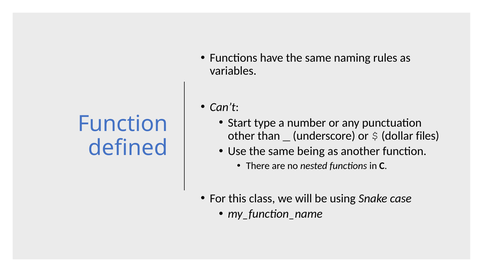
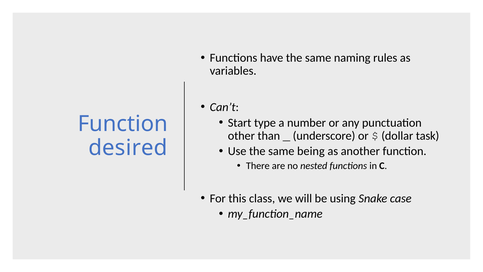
files: files -> task
defined: defined -> desired
